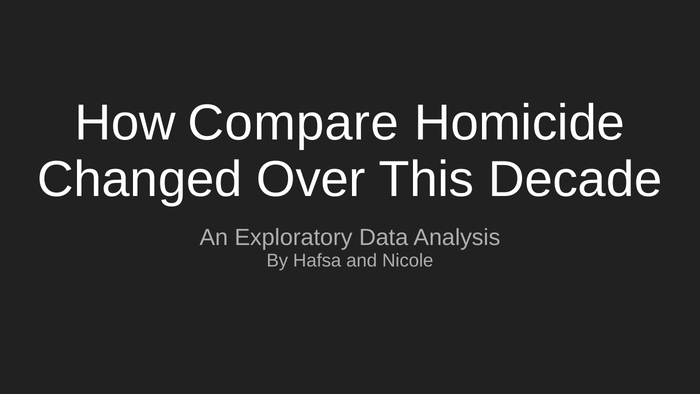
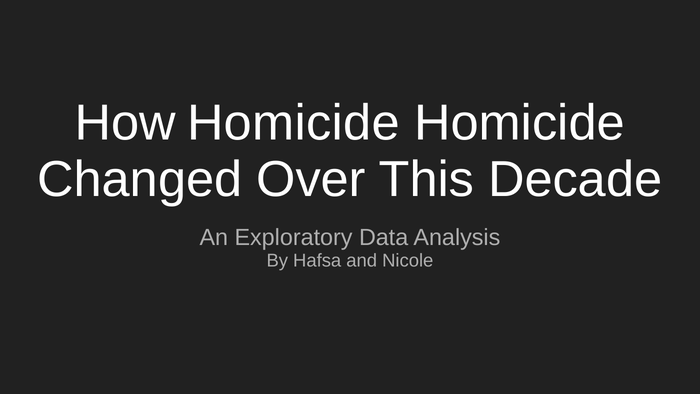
How Compare: Compare -> Homicide
